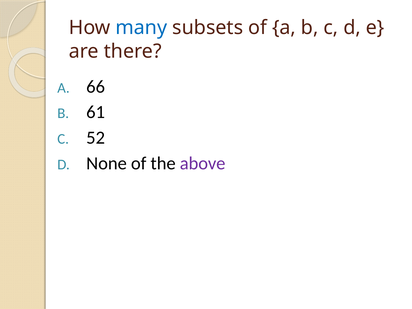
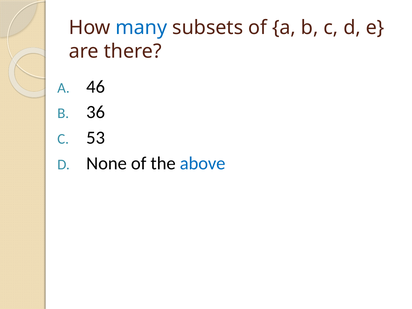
66: 66 -> 46
61: 61 -> 36
52: 52 -> 53
above colour: purple -> blue
